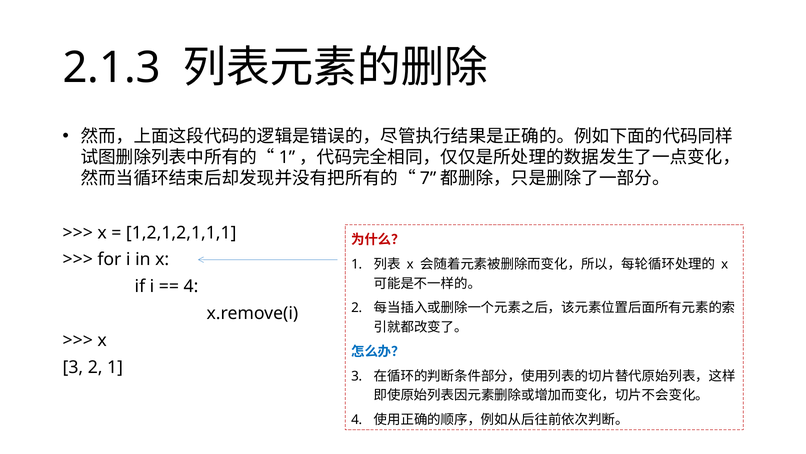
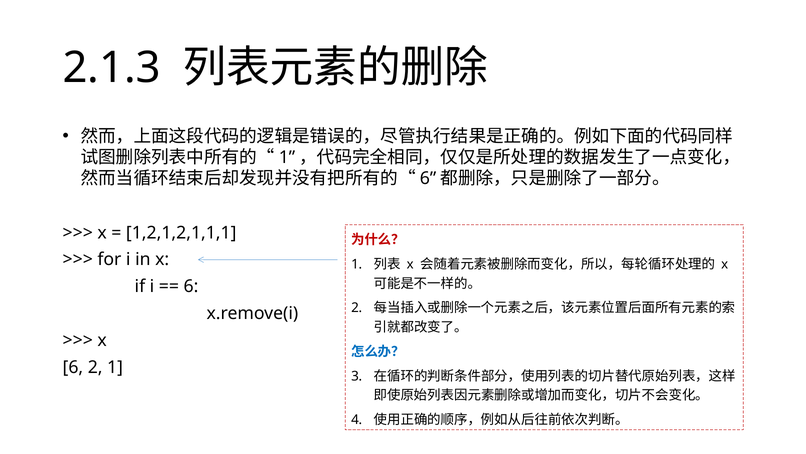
7 at (428, 178): 7 -> 6
4 at (191, 286): 4 -> 6
3 at (73, 367): 3 -> 6
